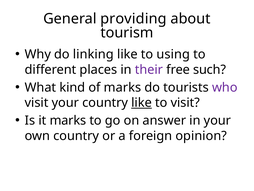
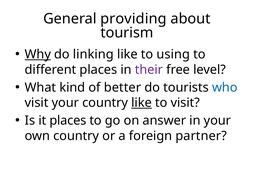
Why underline: none -> present
such: such -> level
of marks: marks -> better
who colour: purple -> blue
it marks: marks -> places
opinion: opinion -> partner
